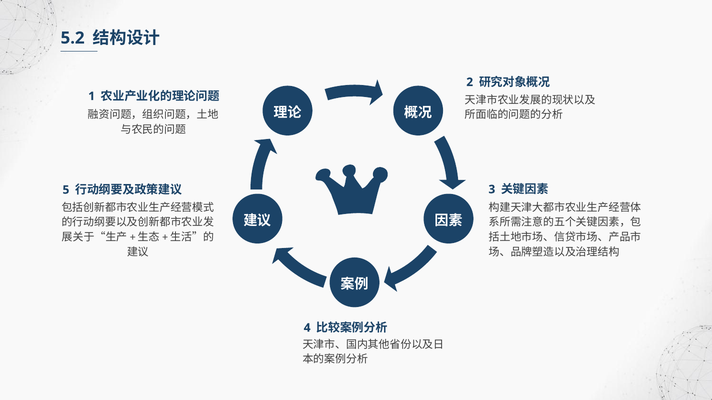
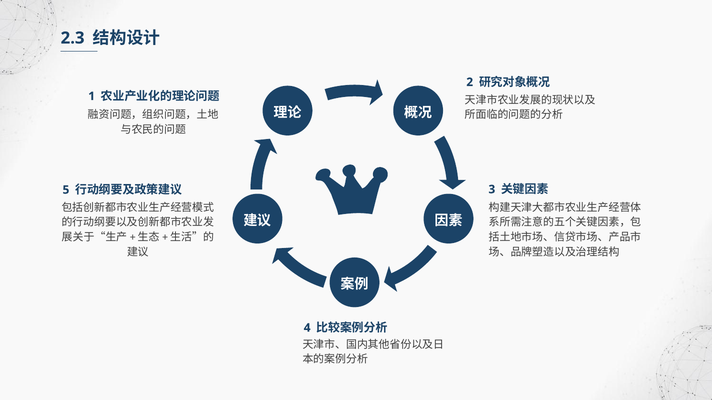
5.2: 5.2 -> 2.3
